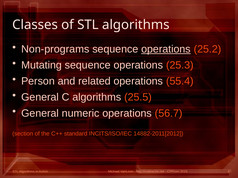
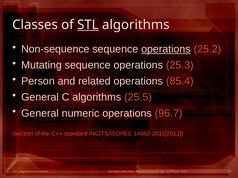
STL at (88, 25) underline: none -> present
Non-programs: Non-programs -> Non-sequence
55.4: 55.4 -> 85.4
56.7: 56.7 -> 96.7
